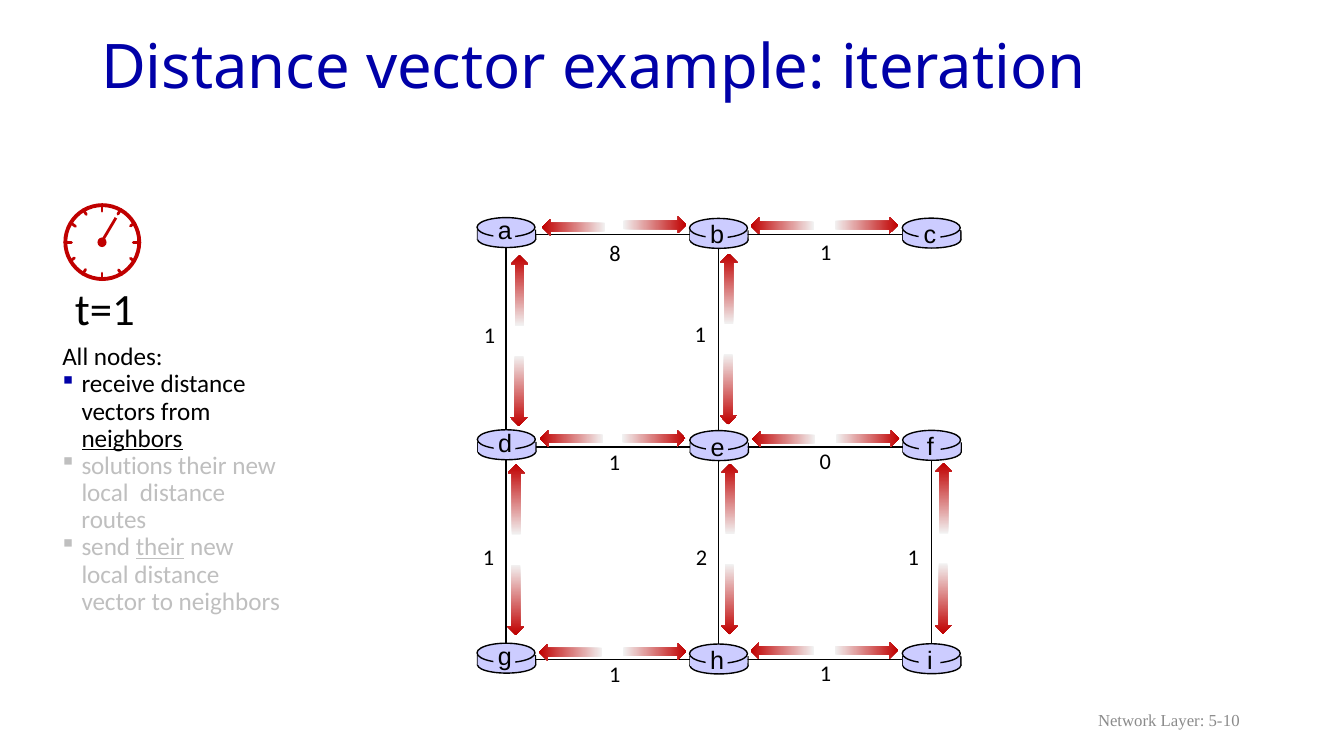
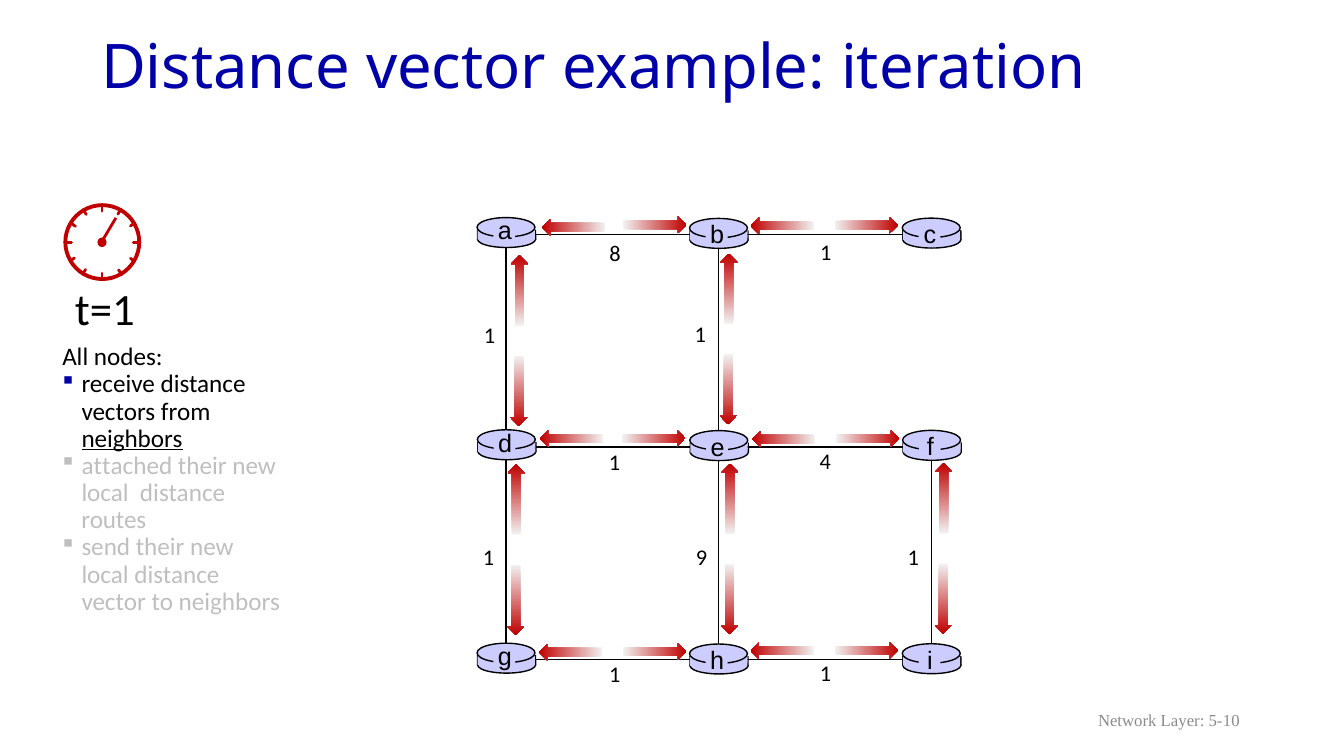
solutions: solutions -> attached
0: 0 -> 4
their at (160, 548) underline: present -> none
2: 2 -> 9
